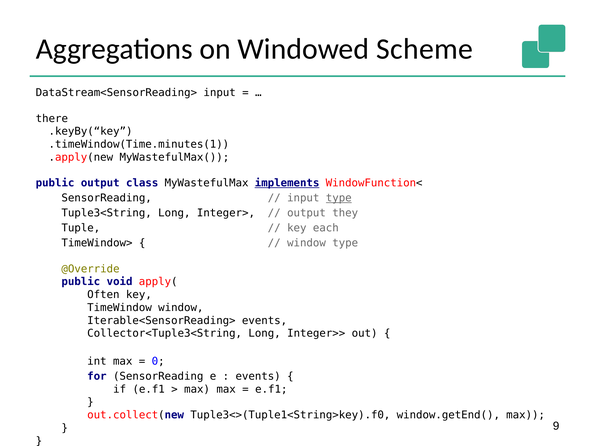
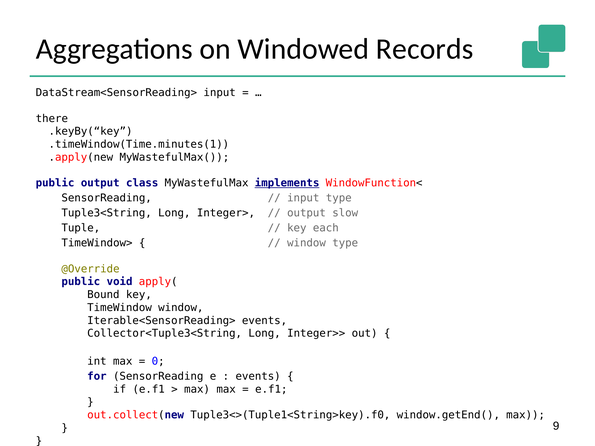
Scheme: Scheme -> Records
type at (339, 198) underline: present -> none
they: they -> slow
Often: Often -> Bound
